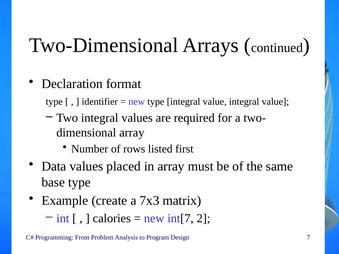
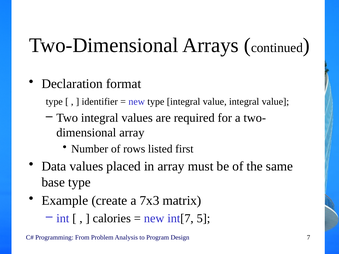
2: 2 -> 5
